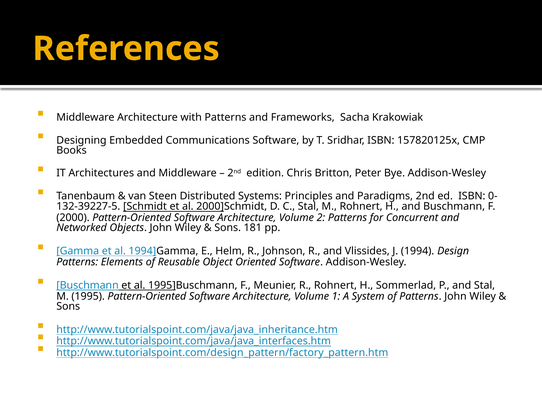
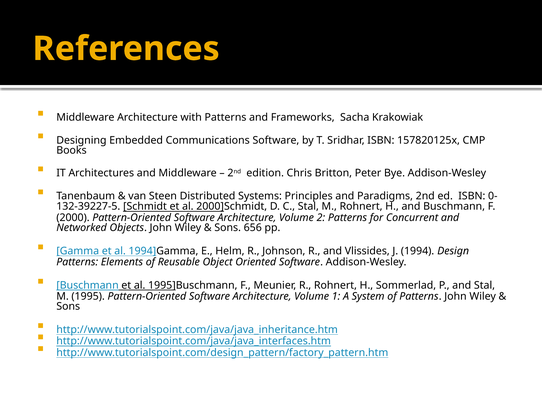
181: 181 -> 656
